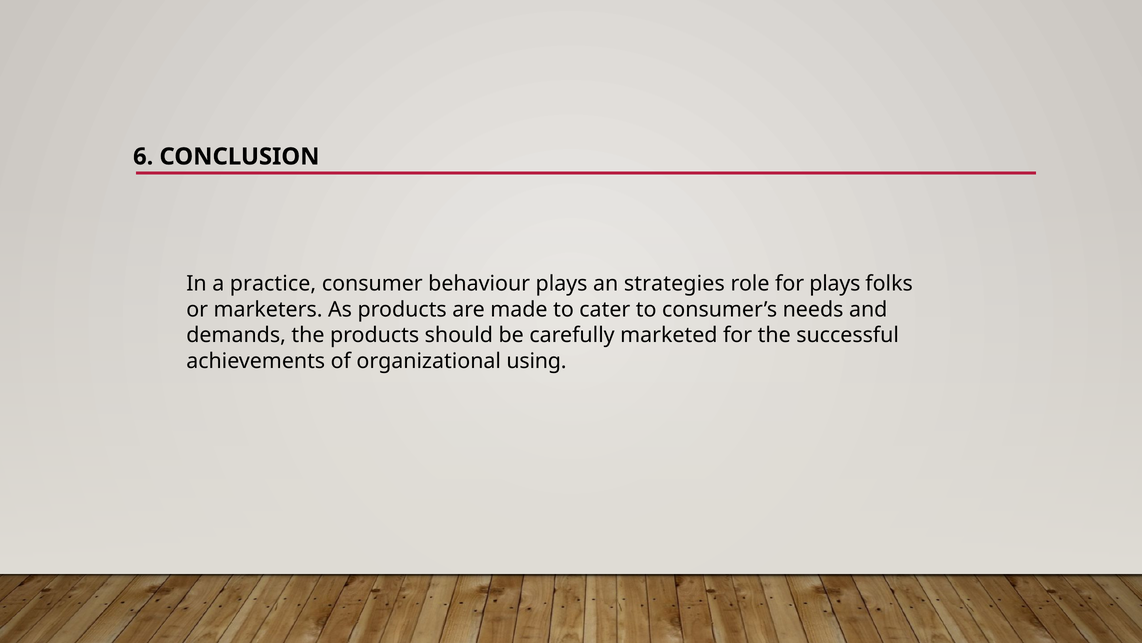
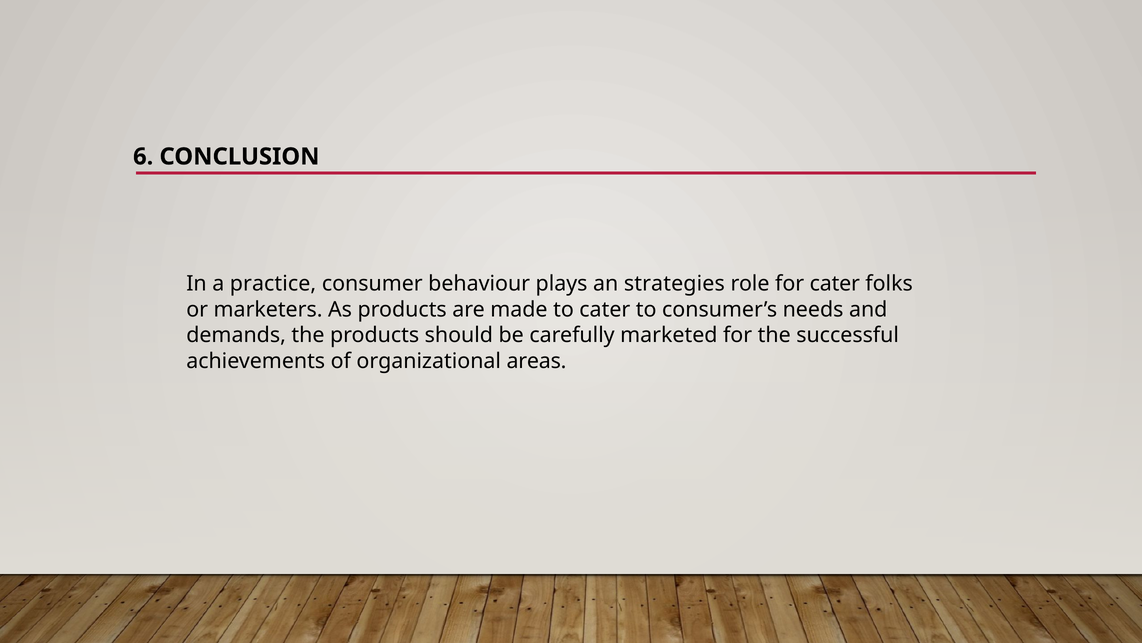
for plays: plays -> cater
using: using -> areas
